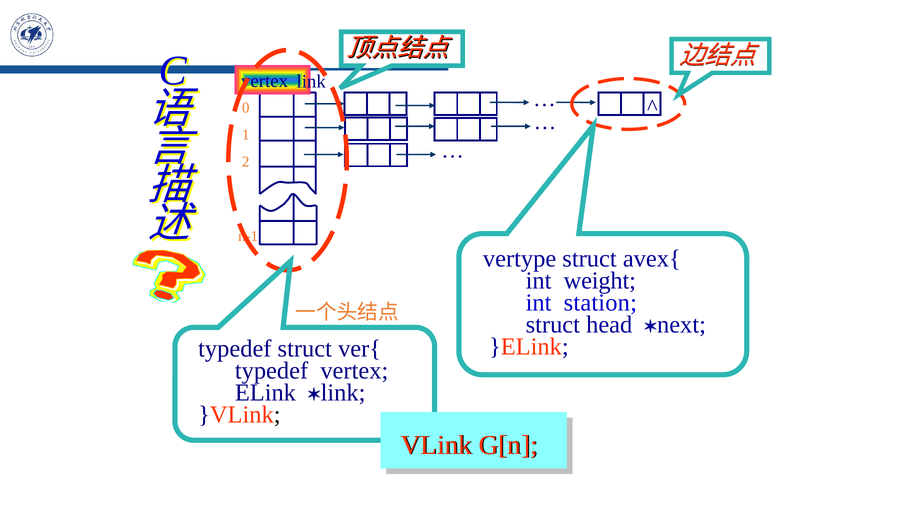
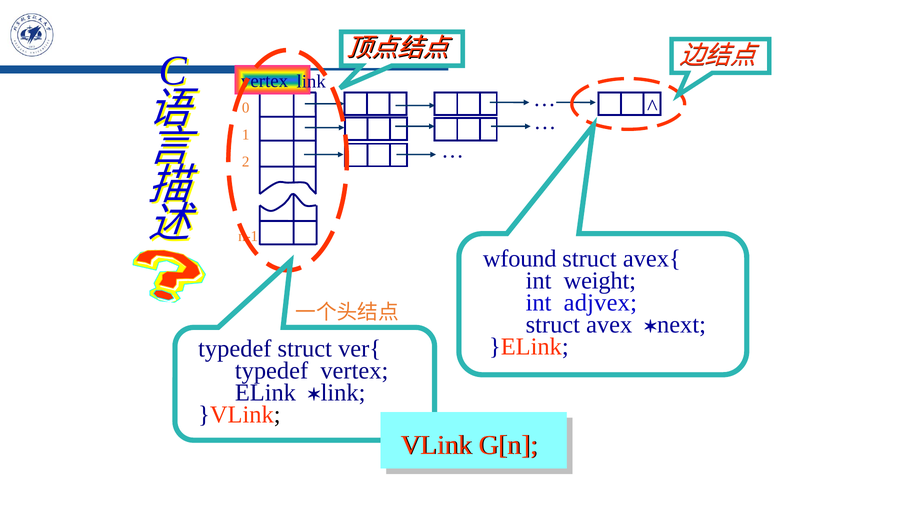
vertype: vertype -> wfound
station: station -> adjvex
head: head -> avex
